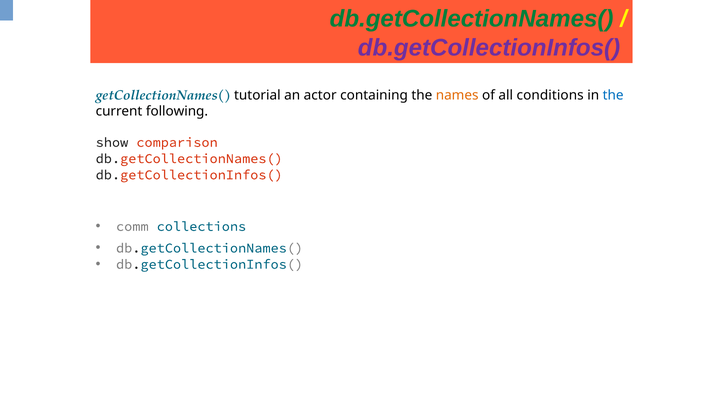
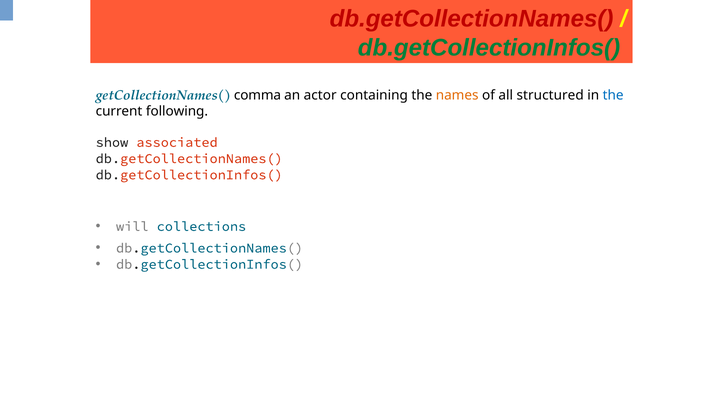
db.getCollectionNames( at (472, 19) colour: green -> red
db.getCollectionInfos( at (489, 48) colour: purple -> green
tutorial: tutorial -> comma
conditions: conditions -> structured
comparison: comparison -> associated
comm: comm -> will
